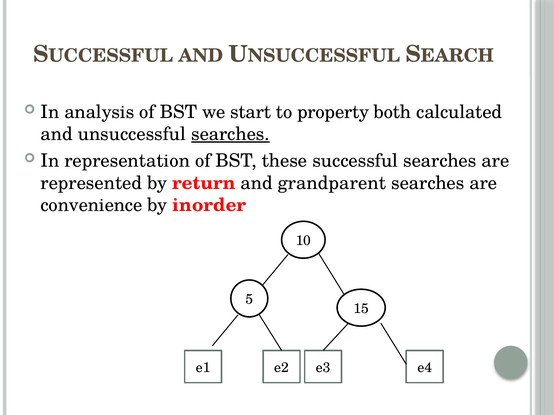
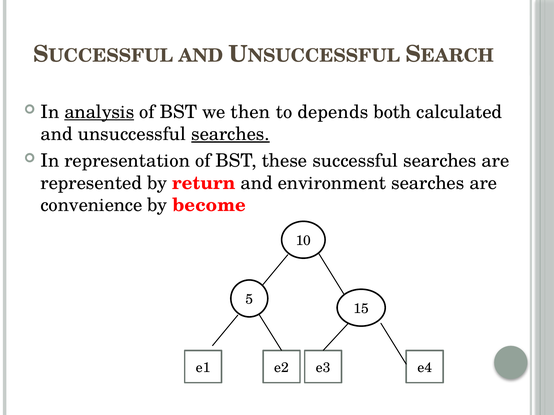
analysis underline: none -> present
start: start -> then
property: property -> depends
grandparent: grandparent -> environment
inorder: inorder -> become
